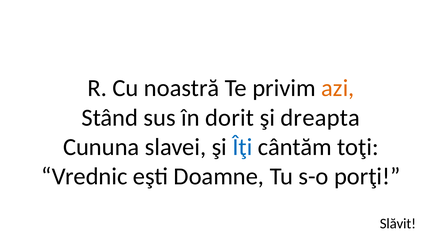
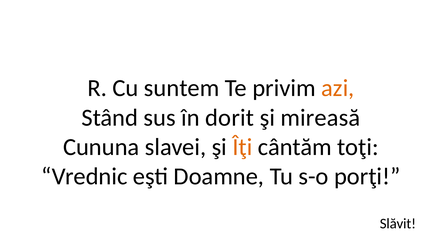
noastră: noastră -> suntem
dreapta: dreapta -> mireasă
Îţi colour: blue -> orange
